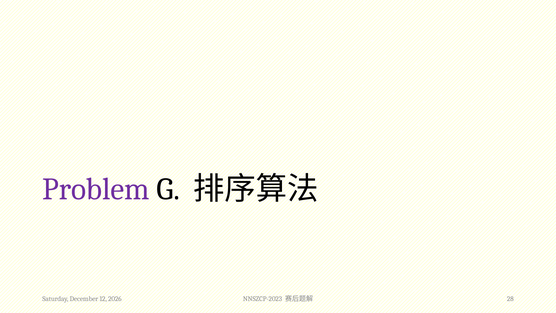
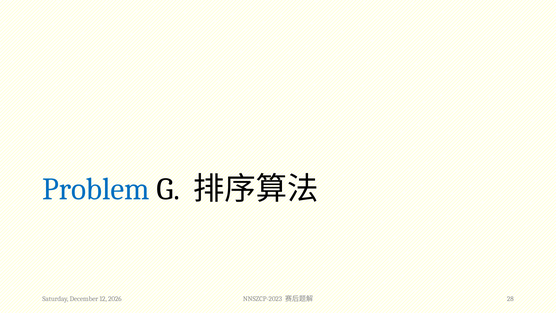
Problem colour: purple -> blue
